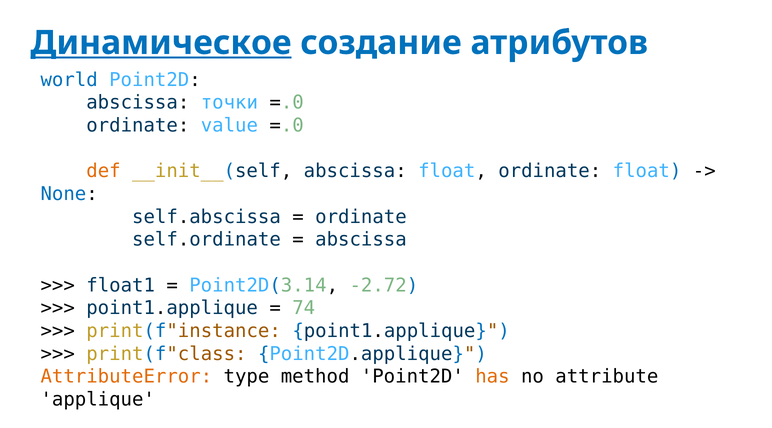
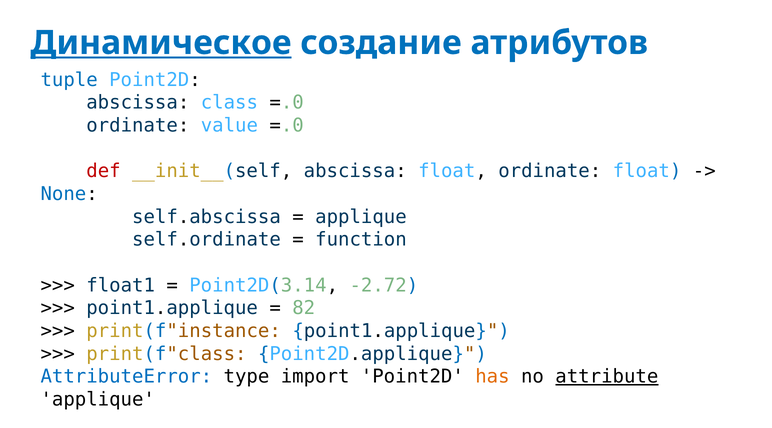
world: world -> tuple
точки: точки -> class
def colour: orange -> red
ordinate at (361, 217): ordinate -> applique
abscissa at (361, 240): abscissa -> function
74: 74 -> 82
AttributeError colour: orange -> blue
method: method -> import
attribute underline: none -> present
